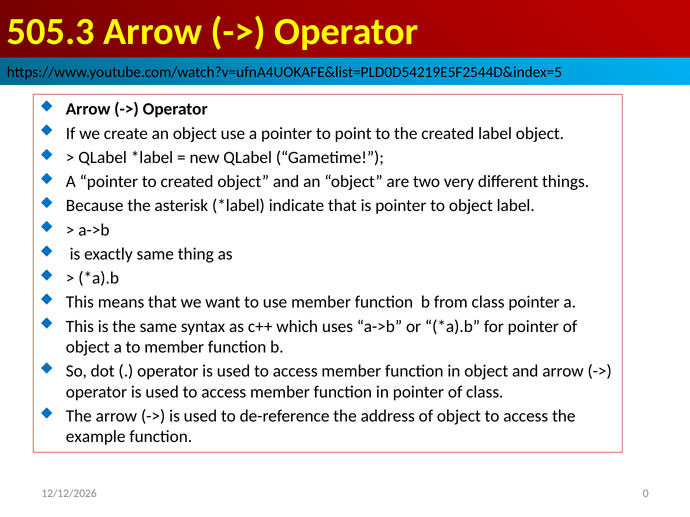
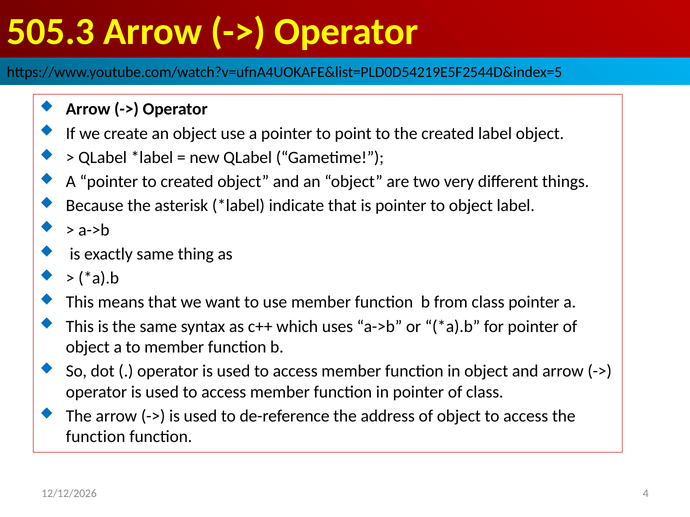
example at (96, 437): example -> function
0: 0 -> 4
